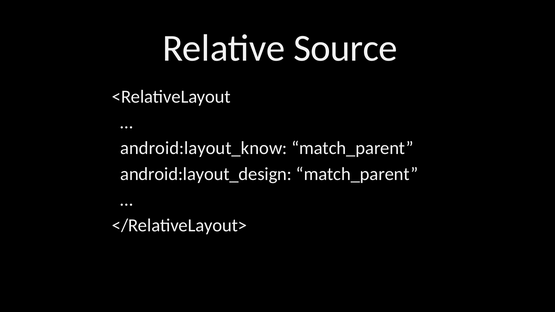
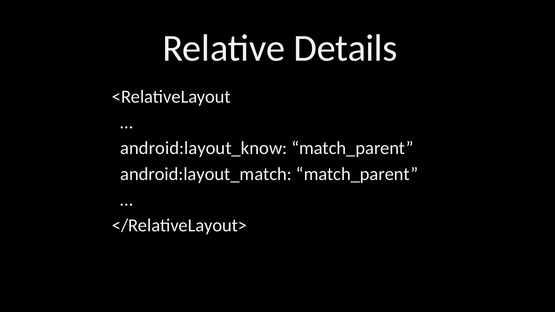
Source: Source -> Details
android:layout_design: android:layout_design -> android:layout_match
